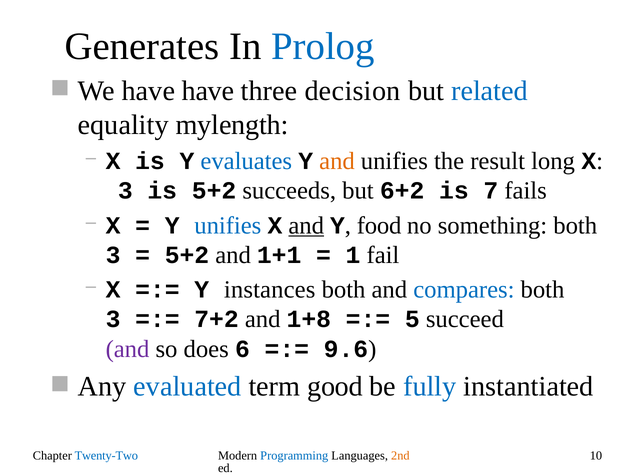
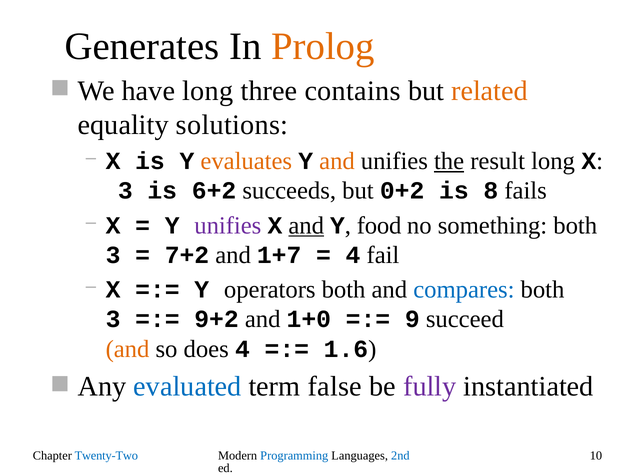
Prolog colour: blue -> orange
have have: have -> long
decision: decision -> contains
related colour: blue -> orange
mylength: mylength -> solutions
evaluates colour: blue -> orange
the underline: none -> present
is 5+2: 5+2 -> 6+2
6+2: 6+2 -> 0+2
7: 7 -> 8
unifies at (228, 225) colour: blue -> purple
5+2 at (187, 255): 5+2 -> 7+2
1+1: 1+1 -> 1+7
1 at (353, 255): 1 -> 4
instances: instances -> operators
7+2: 7+2 -> 9+2
1+8: 1+8 -> 1+0
5: 5 -> 9
and at (128, 349) colour: purple -> orange
does 6: 6 -> 4
9.6: 9.6 -> 1.6
good: good -> false
fully colour: blue -> purple
2nd colour: orange -> blue
